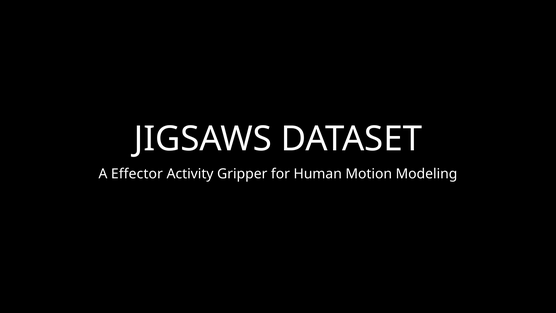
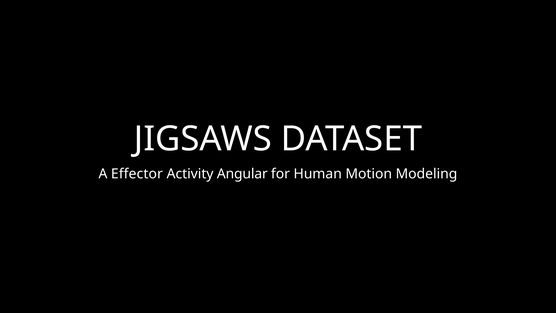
Gripper: Gripper -> Angular
